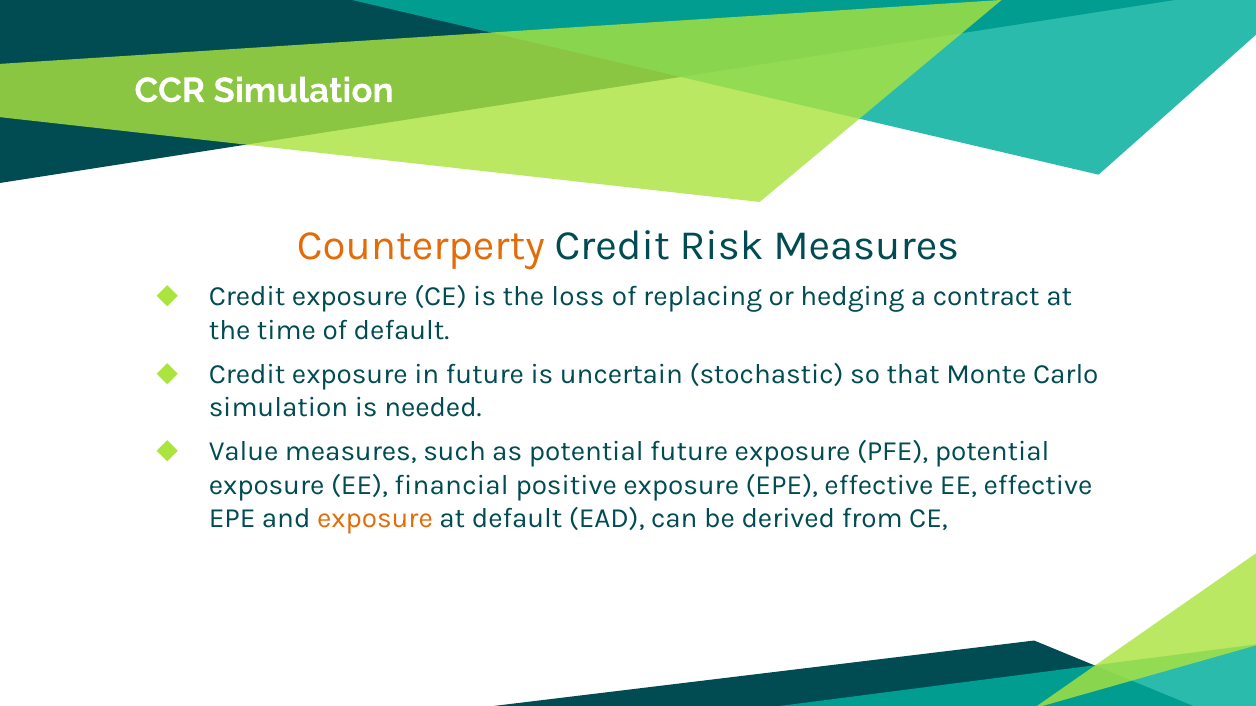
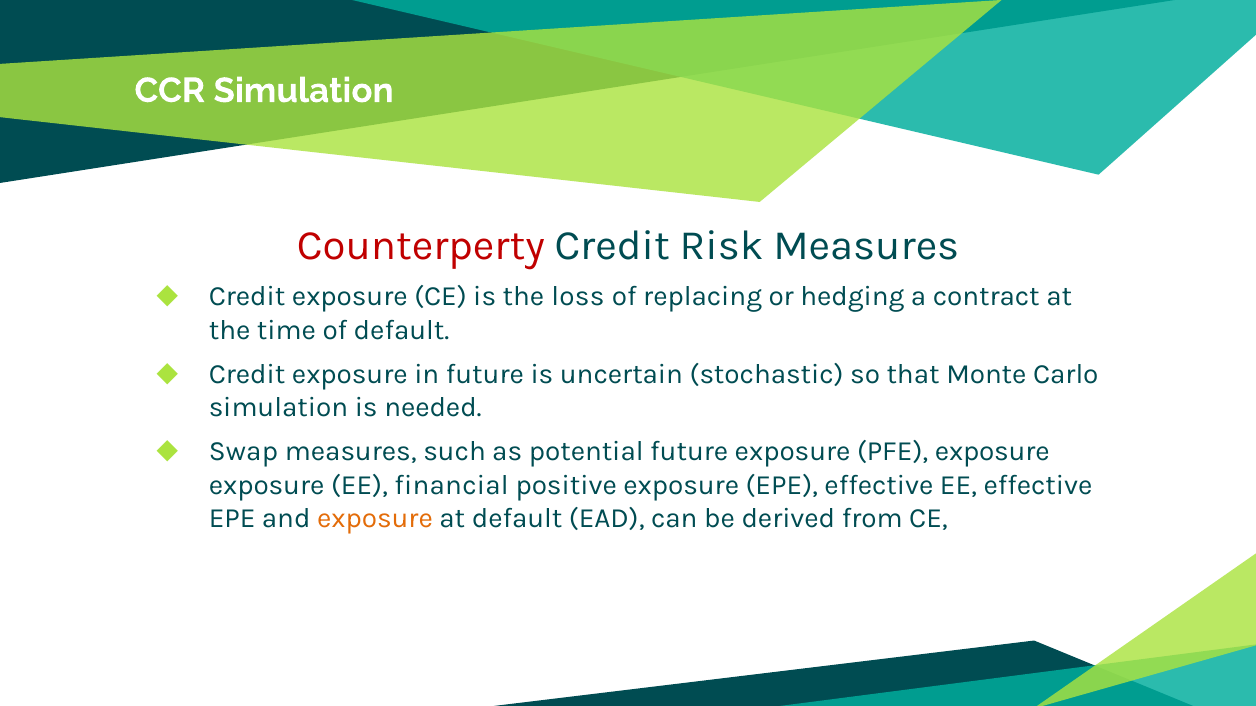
Counterperty colour: orange -> red
Value: Value -> Swap
PFE potential: potential -> exposure
